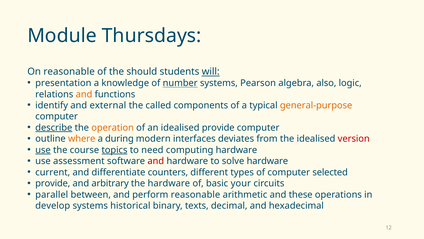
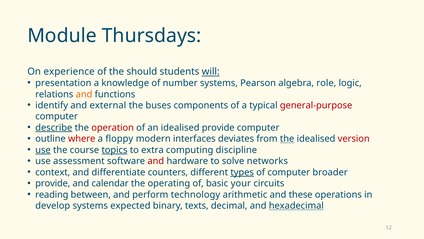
On reasonable: reasonable -> experience
number underline: present -> none
also: also -> role
called: called -> buses
general-purpose colour: orange -> red
operation colour: orange -> red
where colour: orange -> red
during: during -> floppy
the at (287, 139) underline: none -> present
need: need -> extra
computing hardware: hardware -> discipline
solve hardware: hardware -> networks
current: current -> context
types underline: none -> present
selected: selected -> broader
arbitrary: arbitrary -> calendar
the hardware: hardware -> operating
parallel: parallel -> reading
perform reasonable: reasonable -> technology
historical: historical -> expected
hexadecimal underline: none -> present
